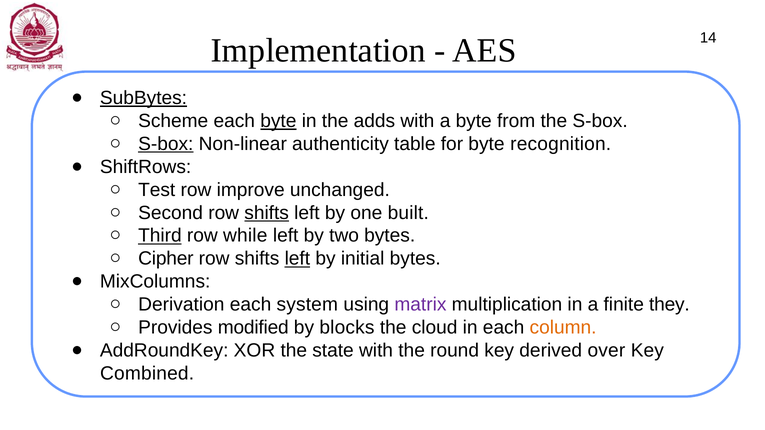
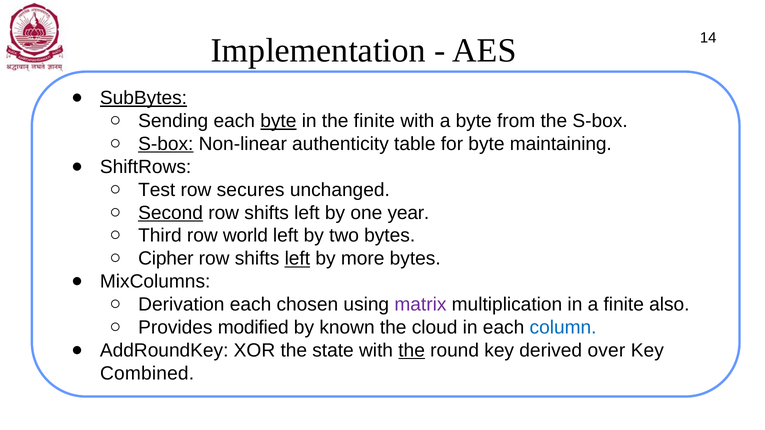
Scheme: Scheme -> Sending
the adds: adds -> finite
recognition: recognition -> maintaining
improve: improve -> secures
Second underline: none -> present
shifts at (267, 213) underline: present -> none
built: built -> year
Third underline: present -> none
while: while -> world
initial: initial -> more
system: system -> chosen
they: they -> also
blocks: blocks -> known
column colour: orange -> blue
the at (412, 351) underline: none -> present
